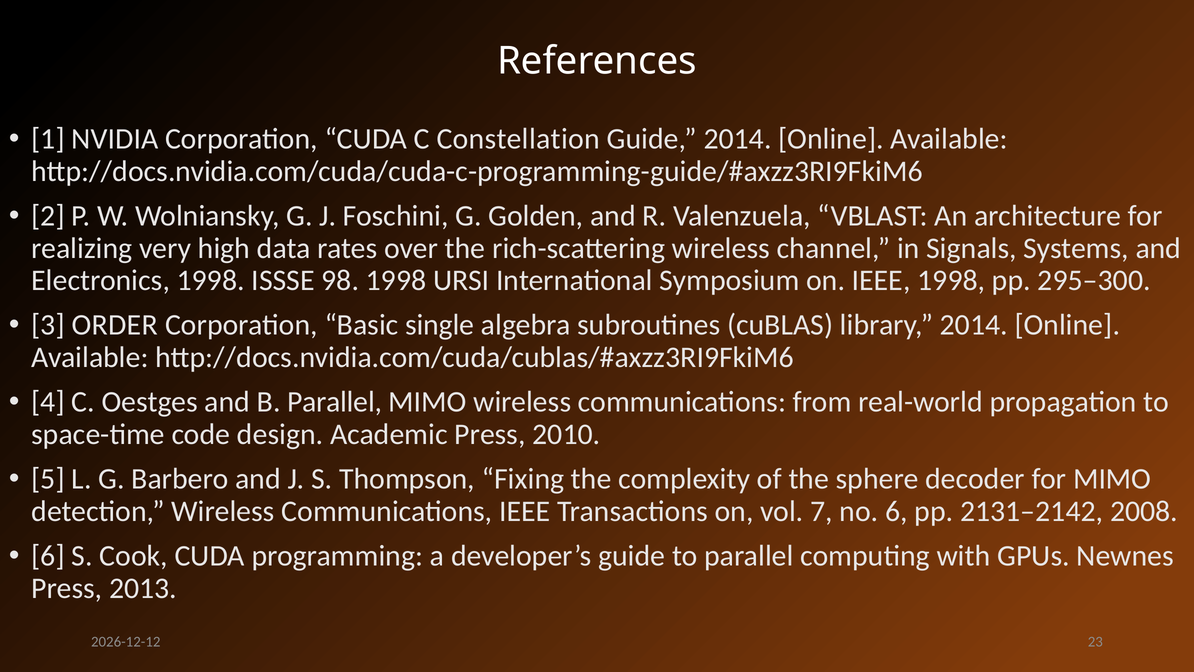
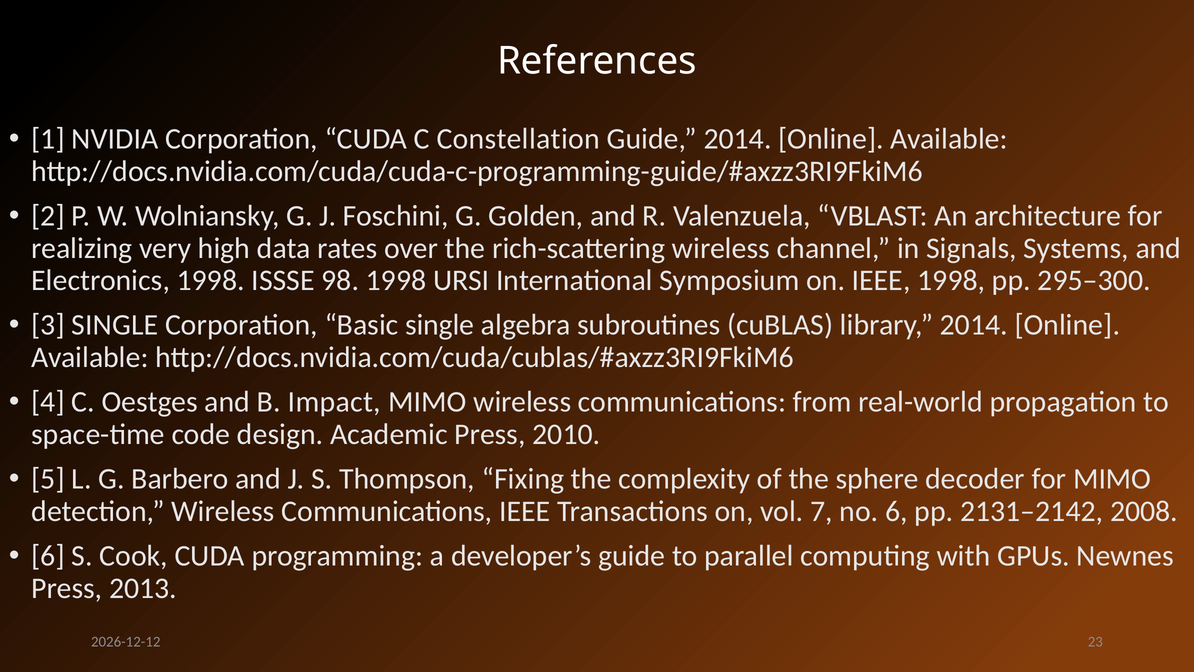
3 ORDER: ORDER -> SINGLE
B Parallel: Parallel -> Impact
